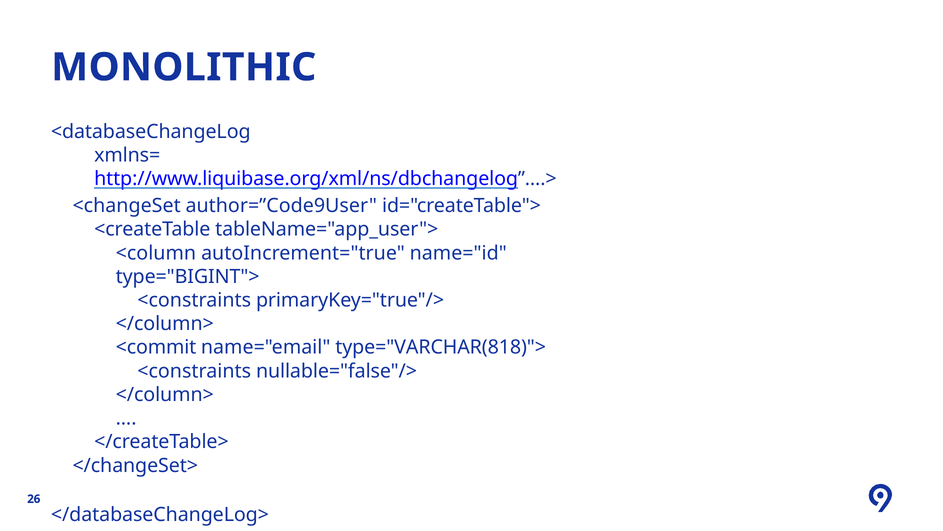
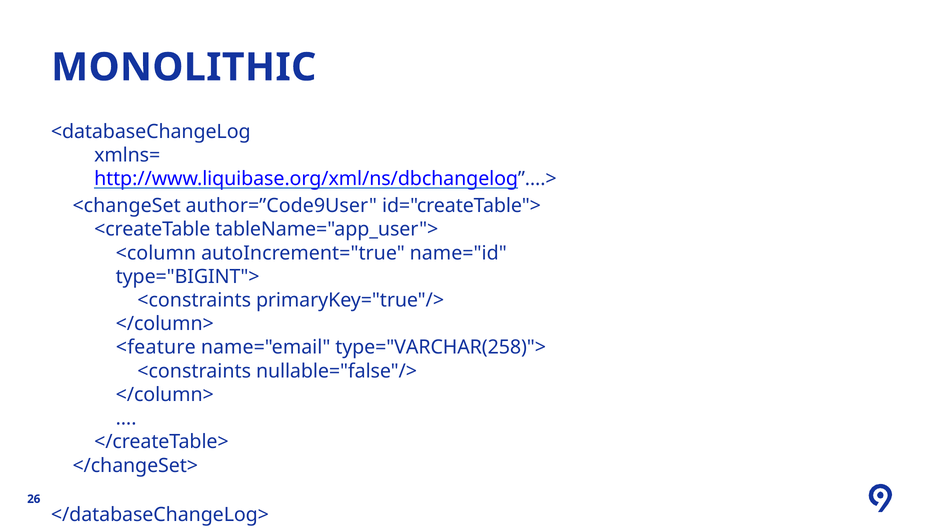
<commit: <commit -> <feature
type="VARCHAR(818)">: type="VARCHAR(818)"> -> type="VARCHAR(258)">
